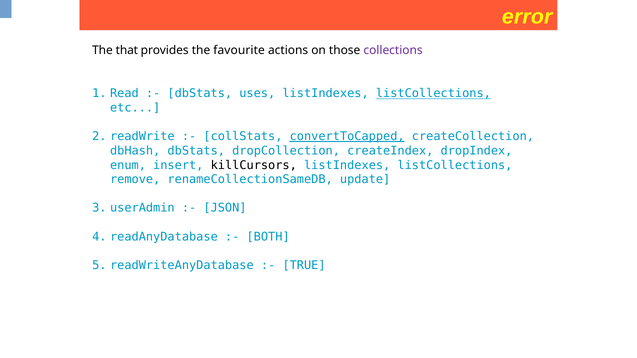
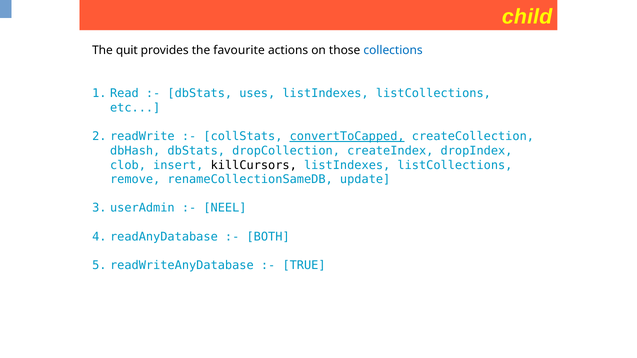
error: error -> child
that: that -> quit
collections colour: purple -> blue
listCollections at (433, 94) underline: present -> none
enum: enum -> clob
JSON: JSON -> NEEL
